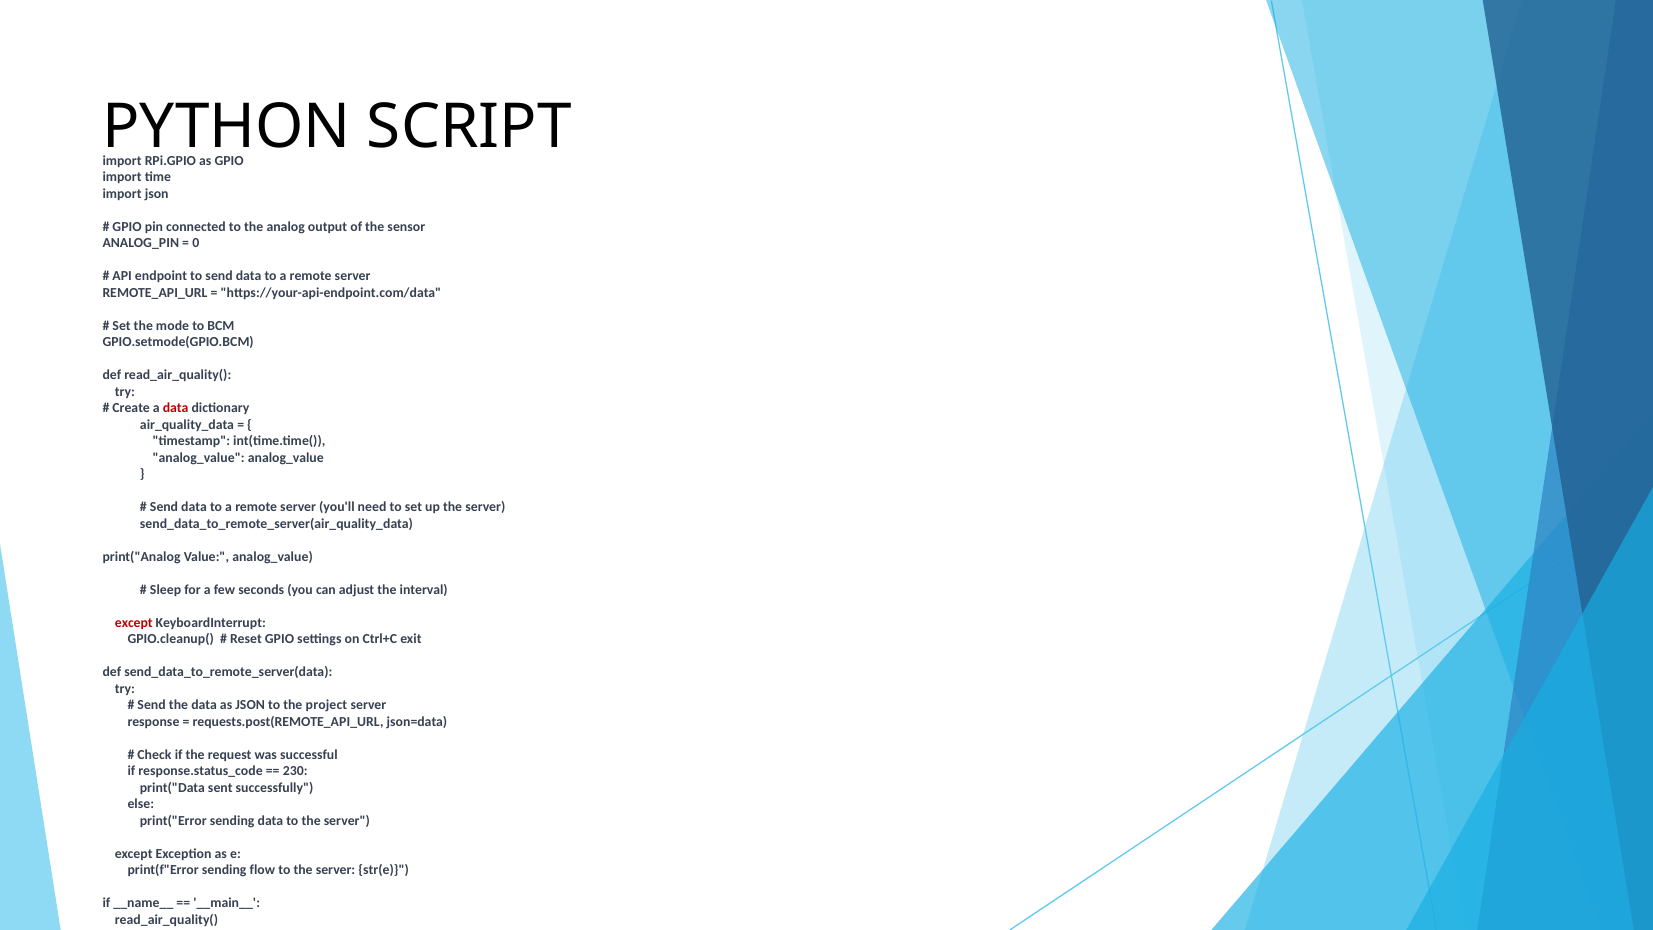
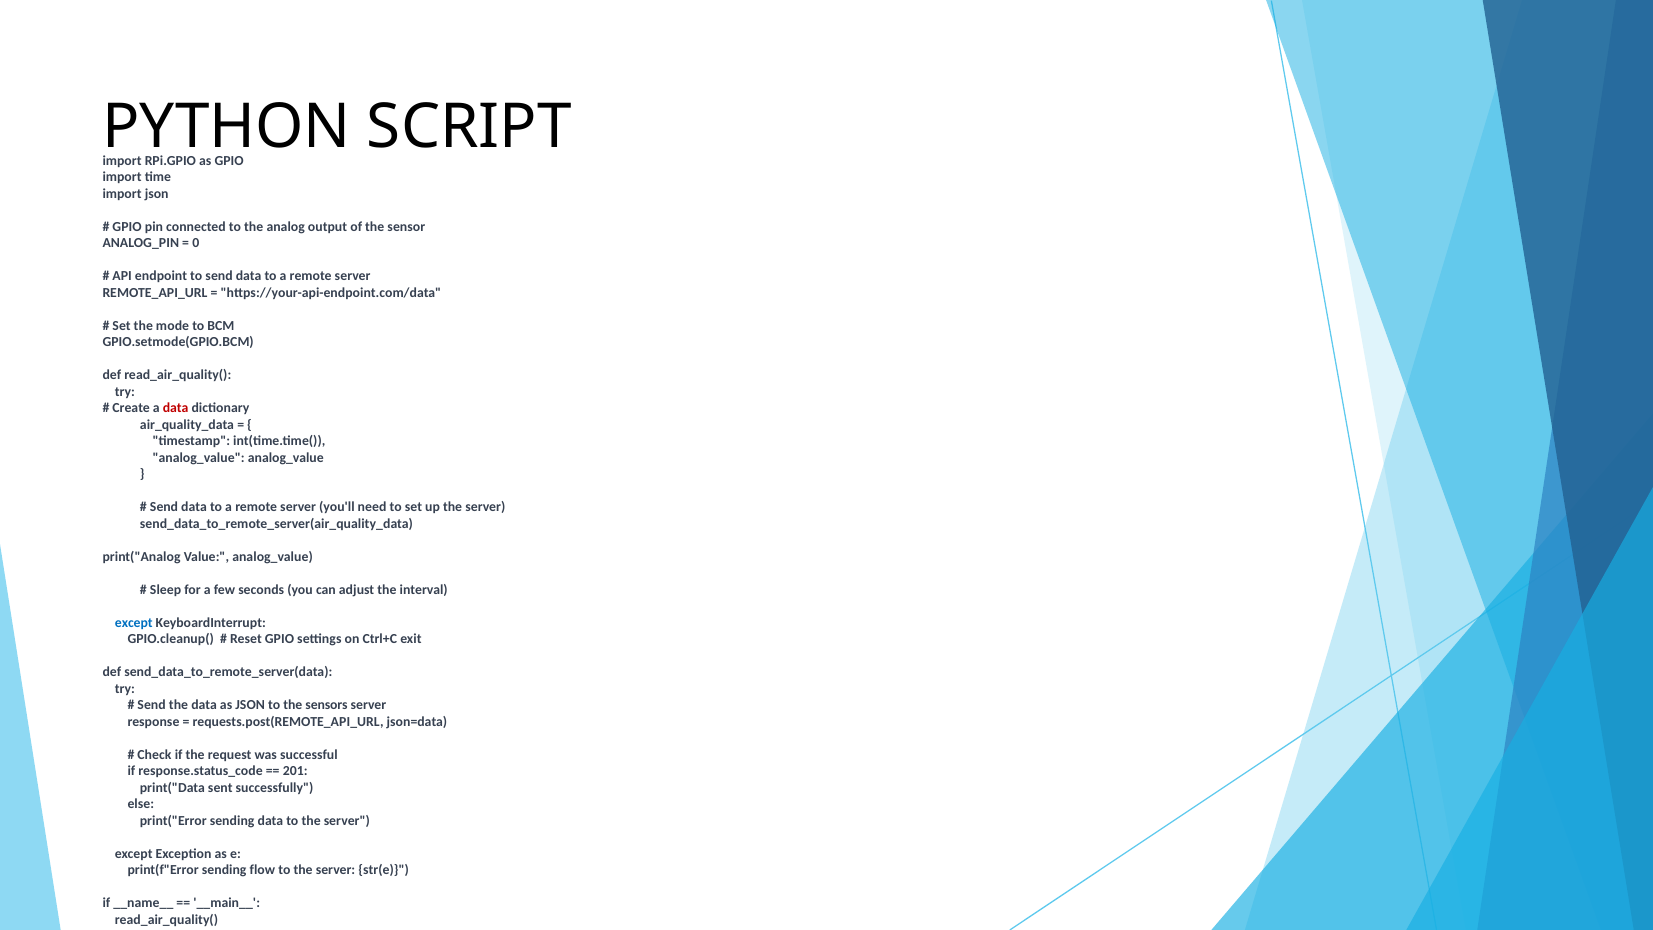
except at (134, 623) colour: red -> blue
project: project -> sensors
230: 230 -> 201
